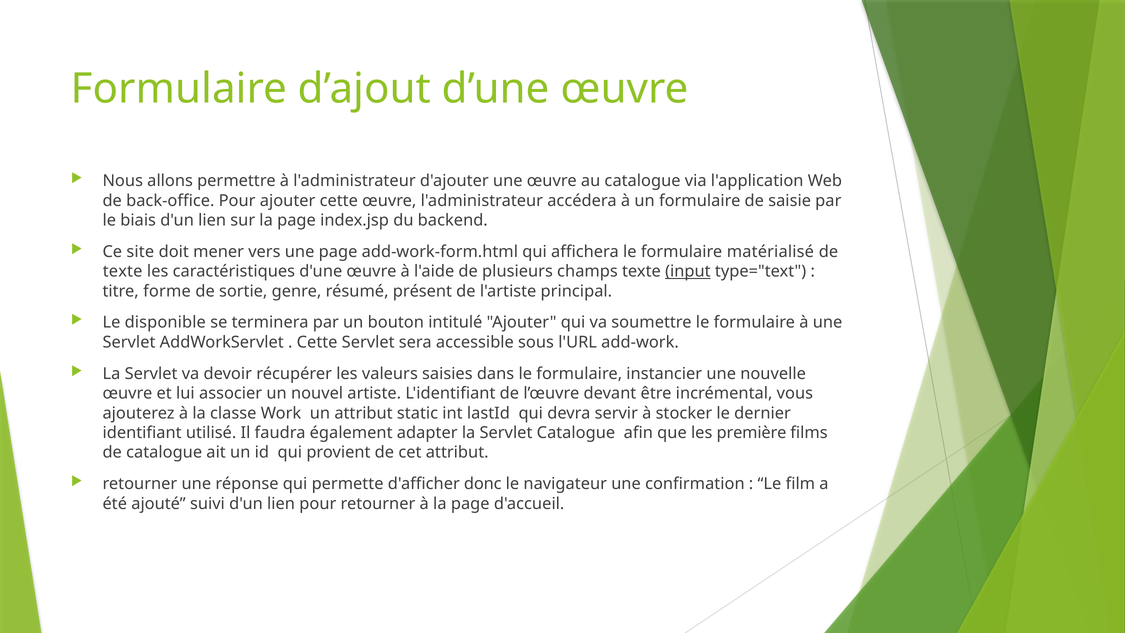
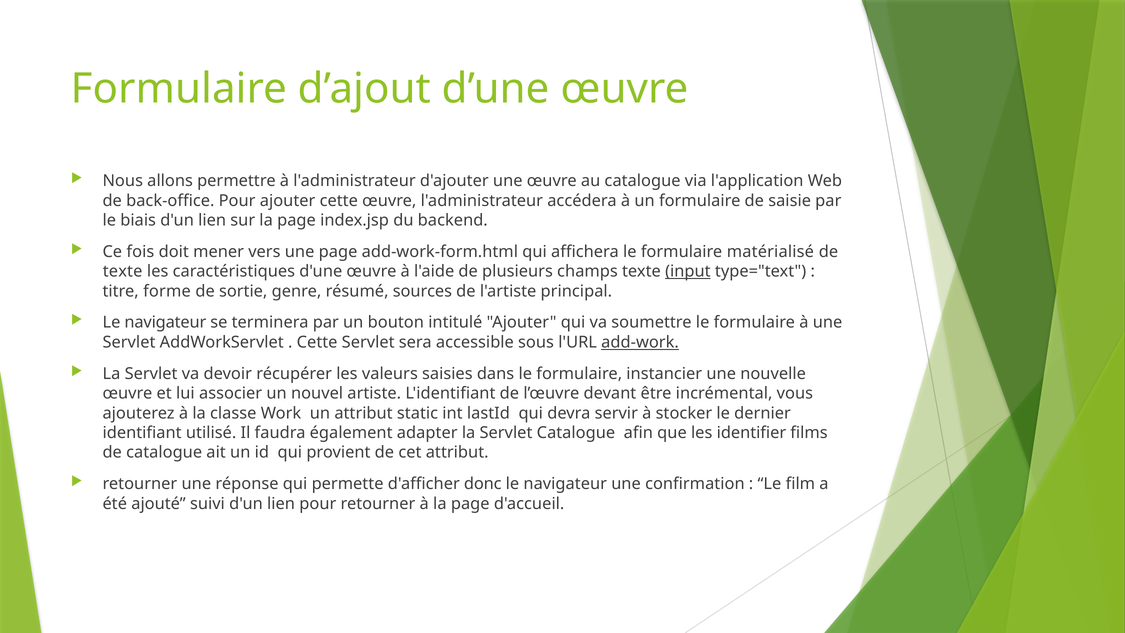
site: site -> fois
présent: présent -> sources
disponible at (165, 322): disponible -> navigateur
add-work underline: none -> present
première: première -> identifier
